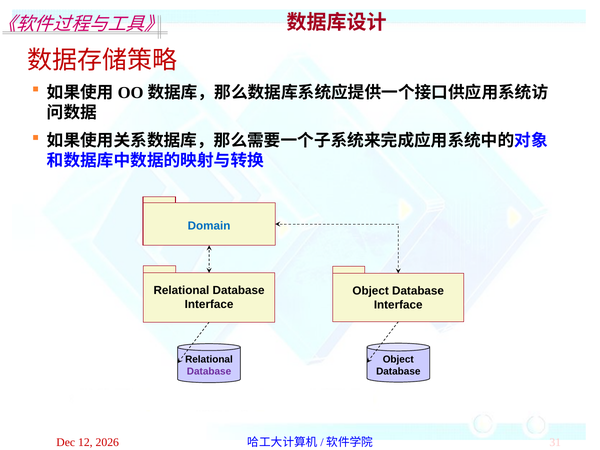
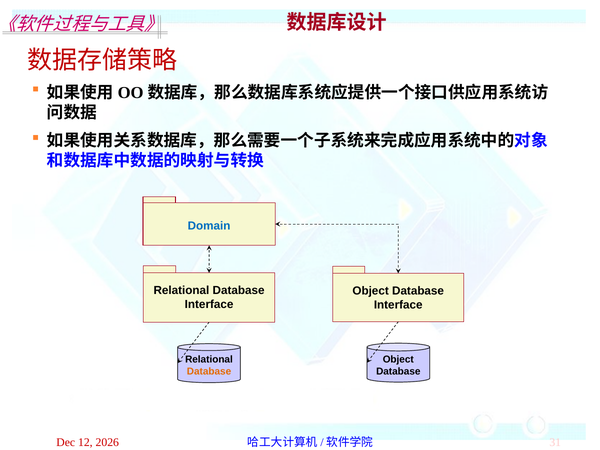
Database at (209, 372) colour: purple -> orange
